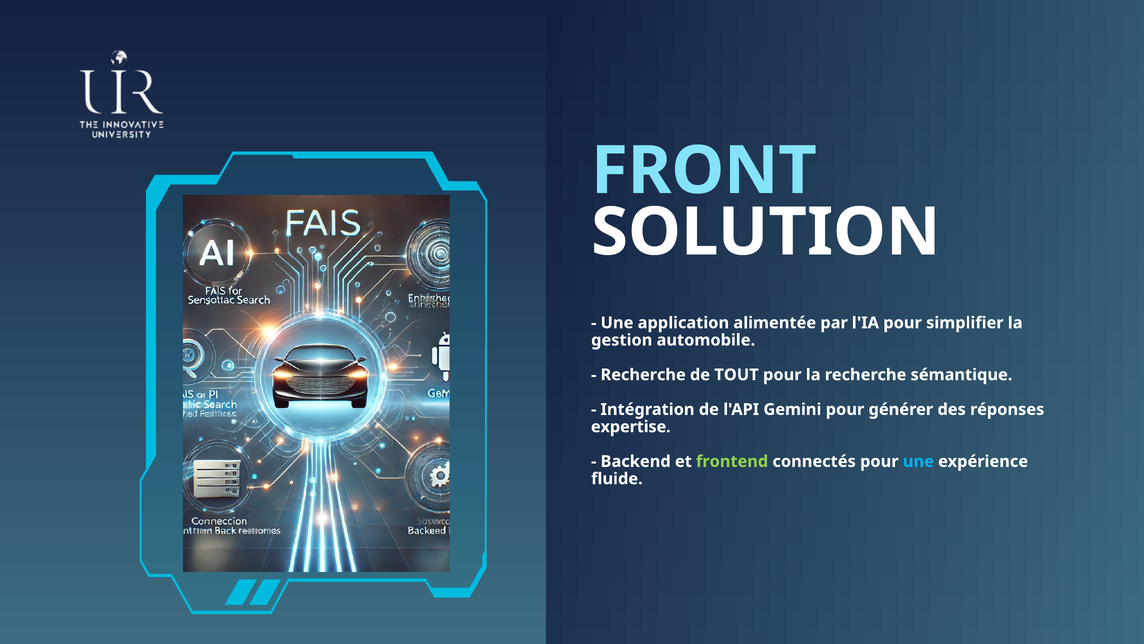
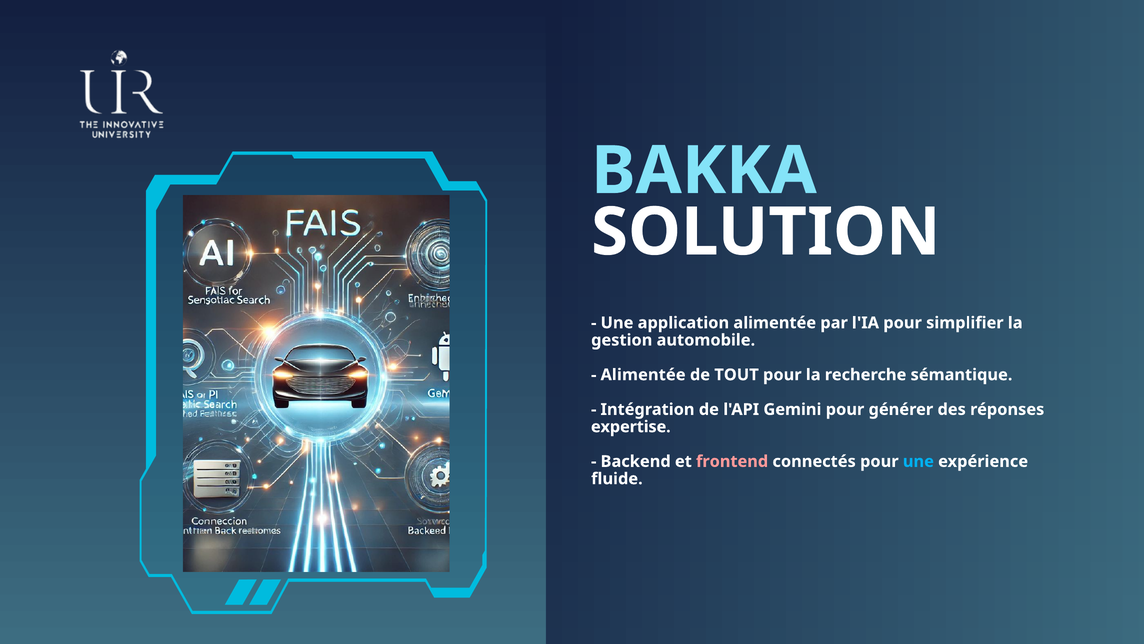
FRONT: FRONT -> BAKKA
Recherche at (643, 375): Recherche -> Alimentée
frontend colour: light green -> pink
